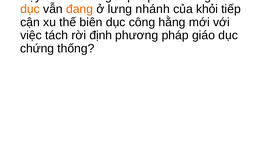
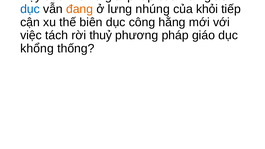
dục at (30, 9) colour: orange -> blue
nhánh: nhánh -> nhúng
định: định -> thuỷ
chứng: chứng -> khổng
